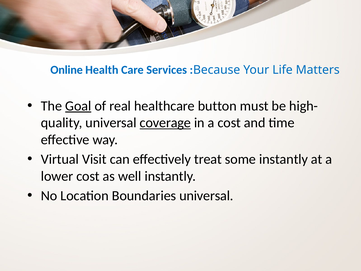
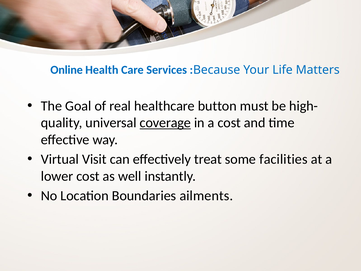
Goal underline: present -> none
some instantly: instantly -> facilities
Boundaries universal: universal -> ailments
